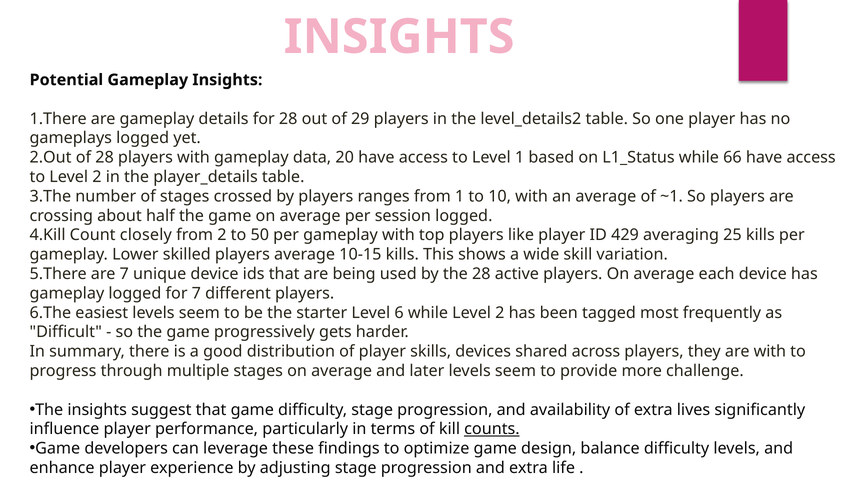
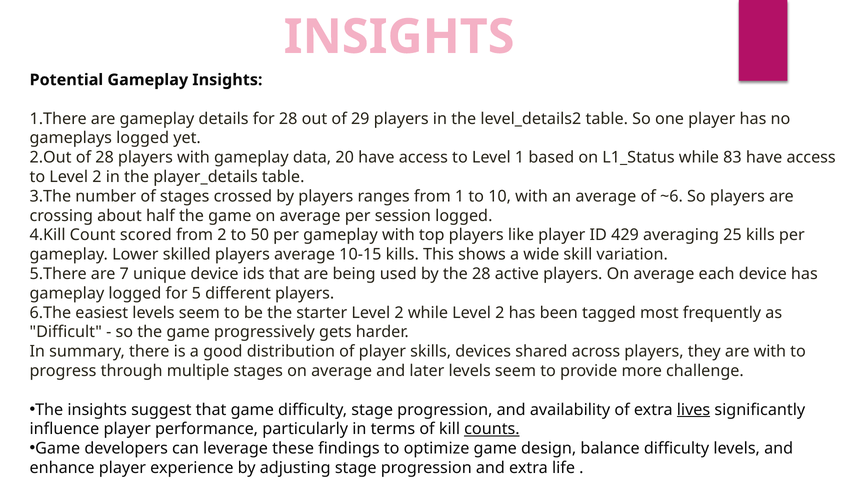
66: 66 -> 83
~1: ~1 -> ~6
closely: closely -> scored
for 7: 7 -> 5
starter Level 6: 6 -> 2
lives underline: none -> present
